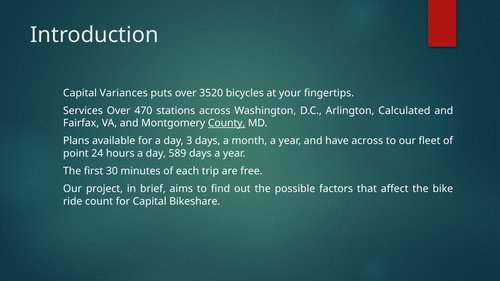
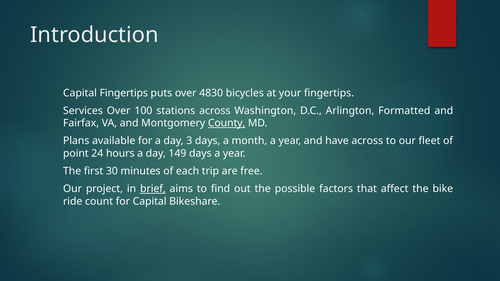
Capital Variances: Variances -> Fingertips
3520: 3520 -> 4830
470: 470 -> 100
Calculated: Calculated -> Formatted
589: 589 -> 149
brief underline: none -> present
